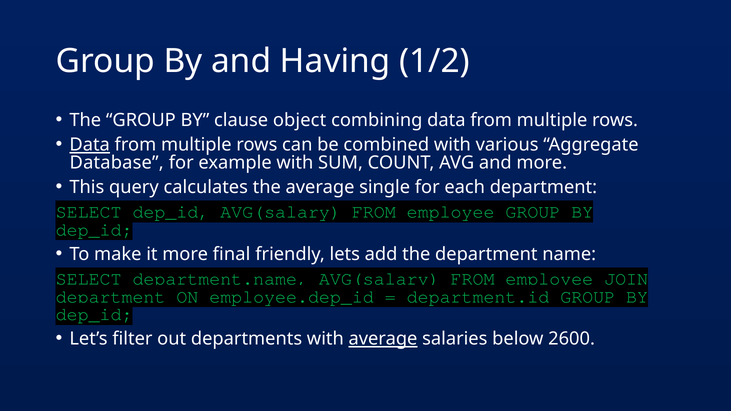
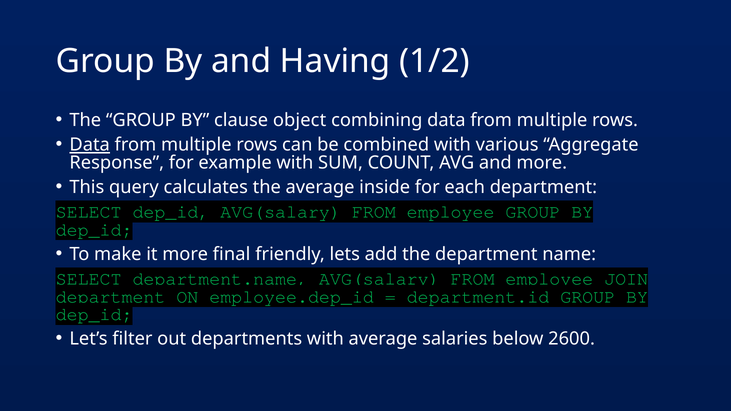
Database: Database -> Response
single: single -> inside
average at (383, 339) underline: present -> none
